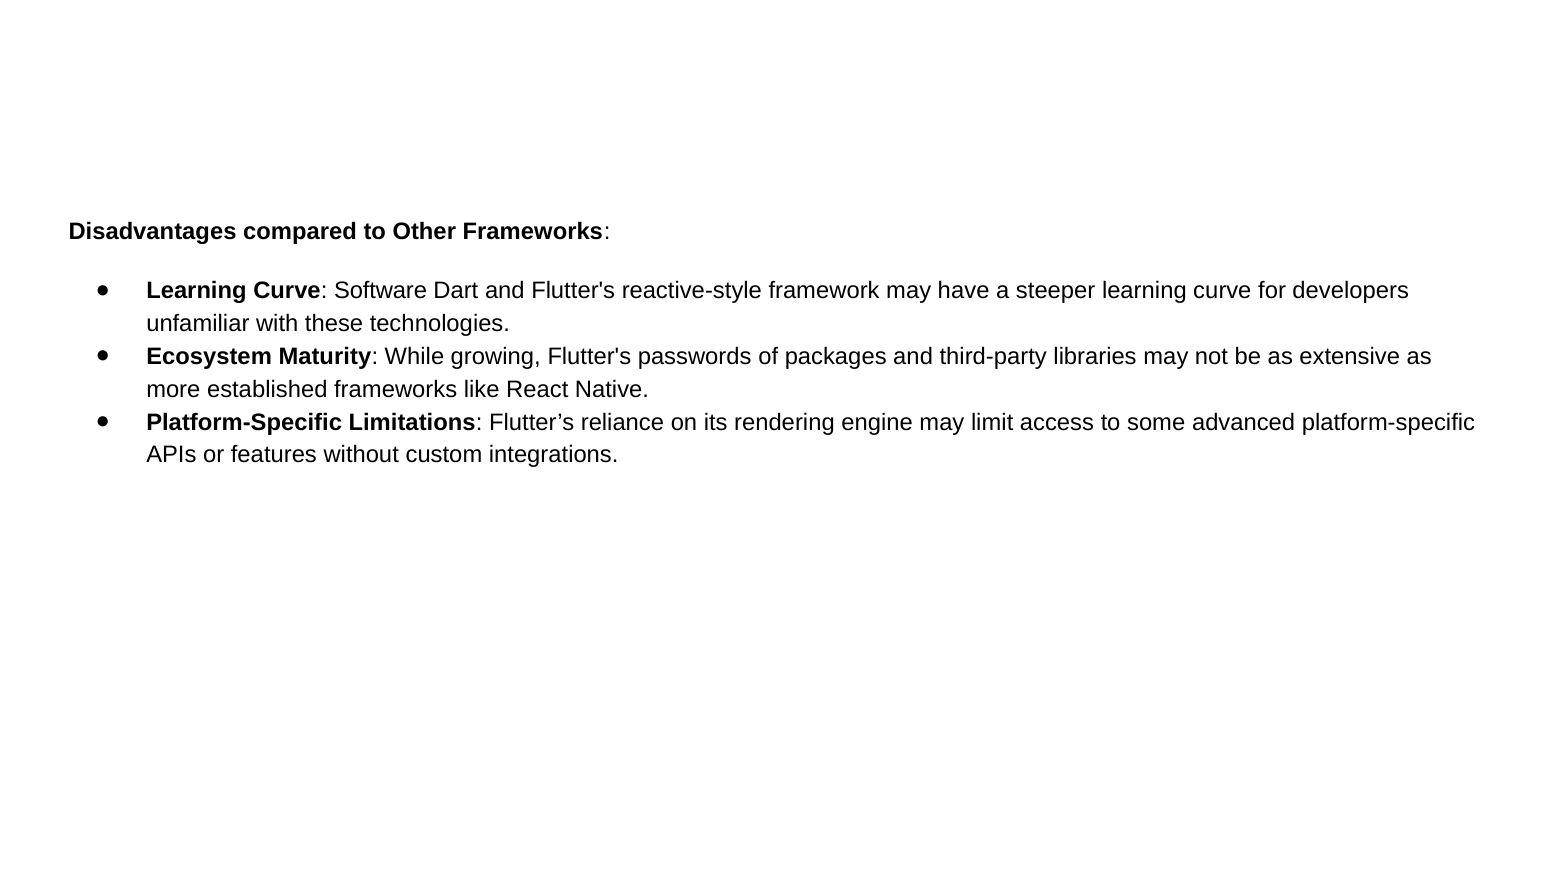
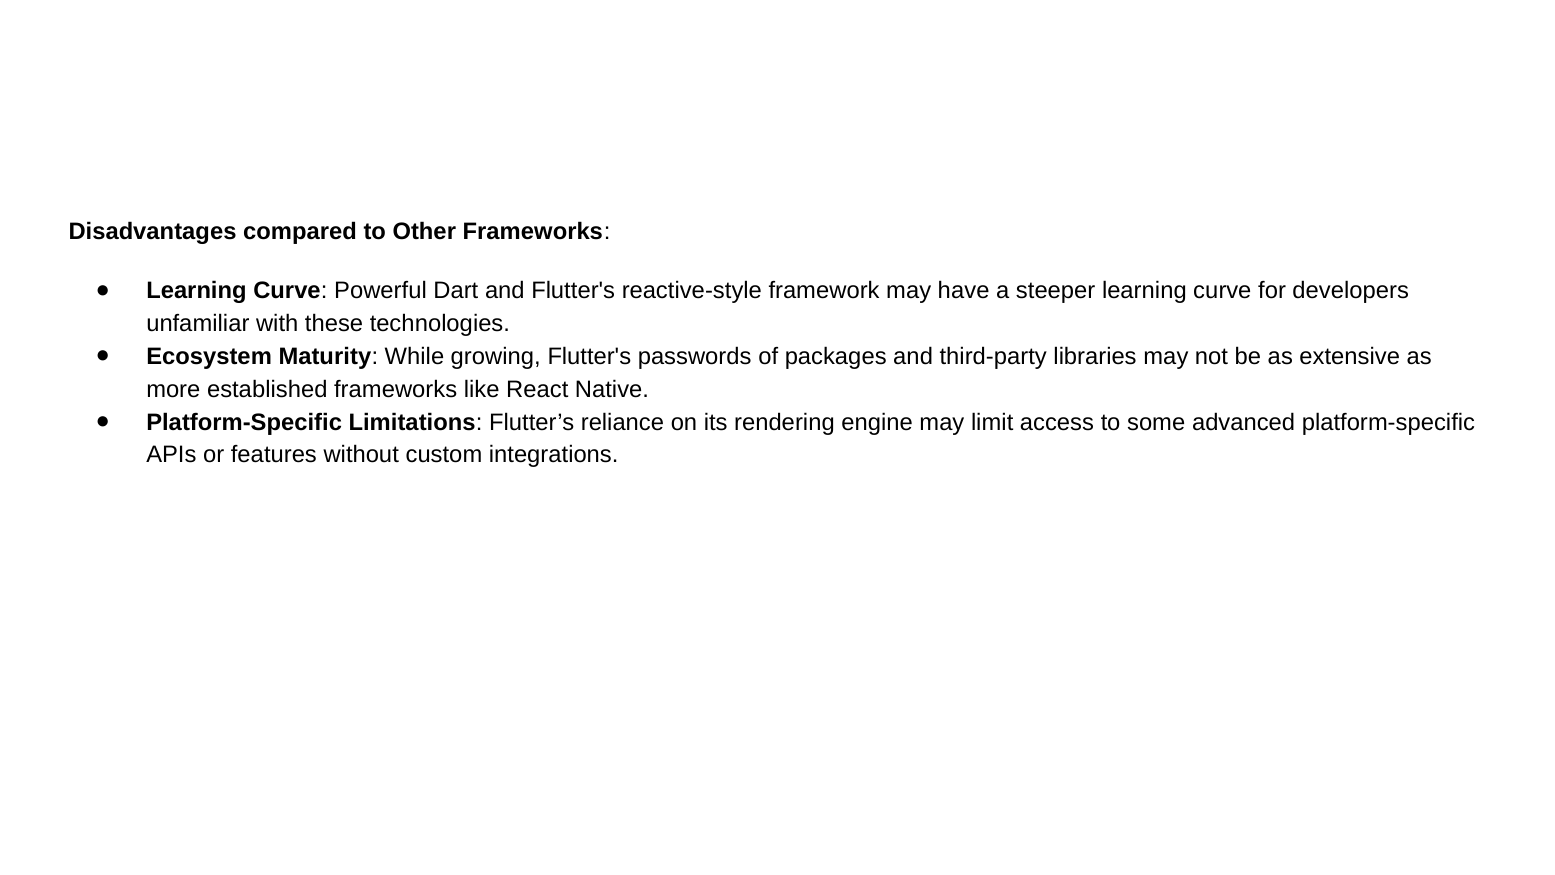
Software: Software -> Powerful
